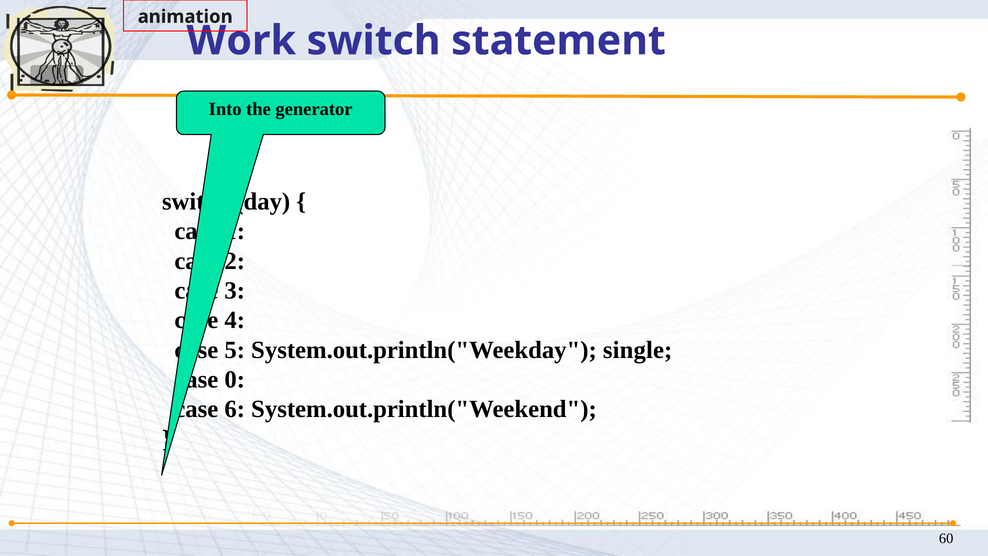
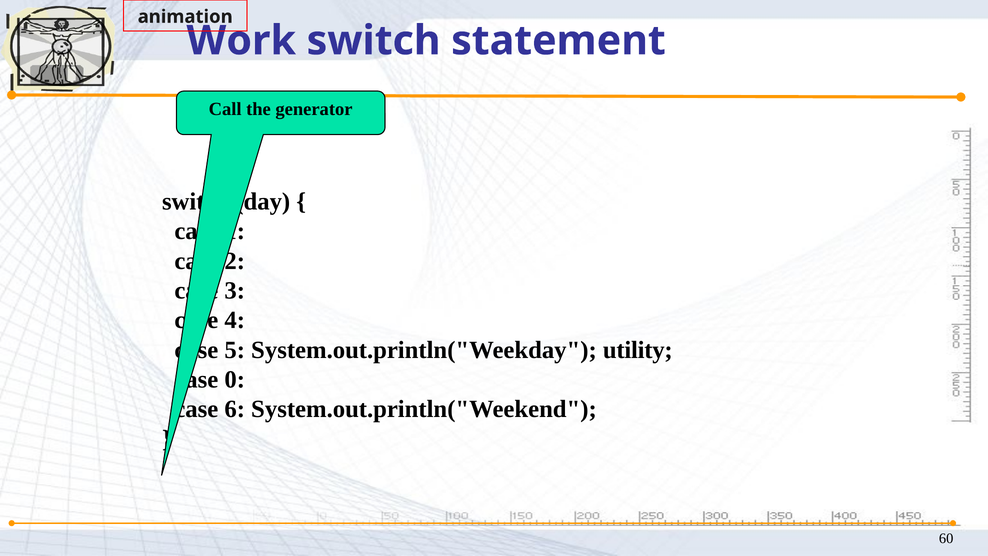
Into: Into -> Call
single: single -> utility
